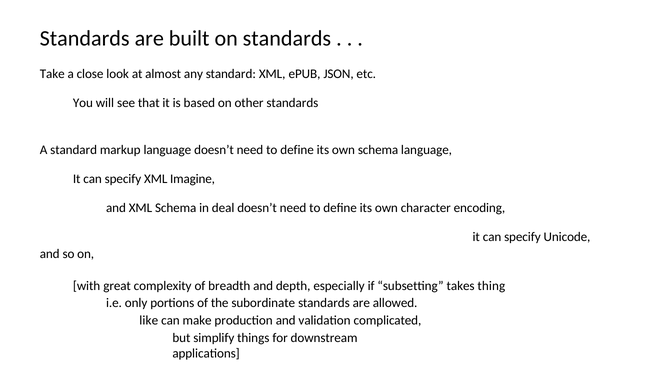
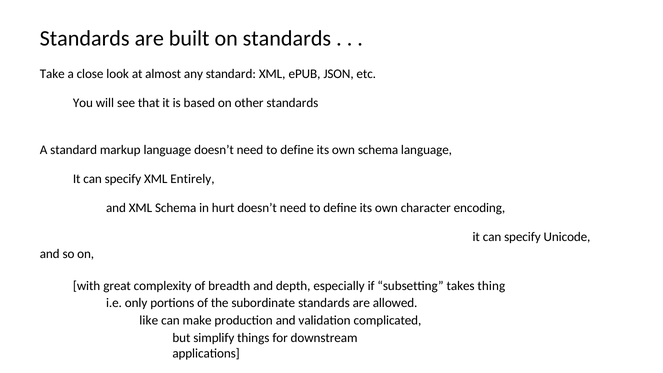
Imagine: Imagine -> Entirely
deal: deal -> hurt
